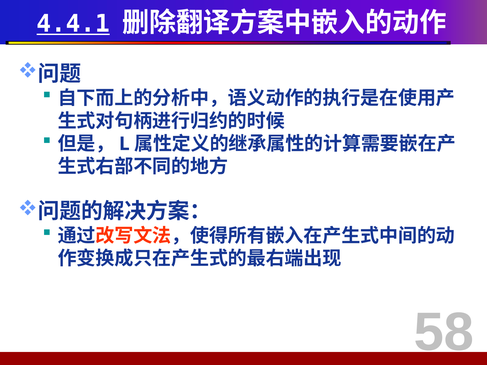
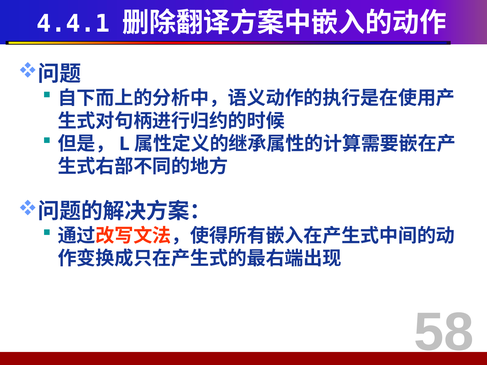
4.4.1 underline: present -> none
